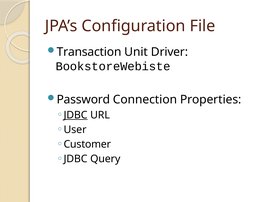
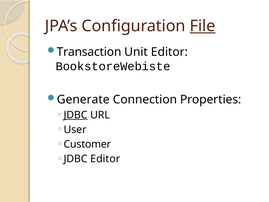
File underline: none -> present
Unit Driver: Driver -> Editor
Password: Password -> Generate
JDBC Query: Query -> Editor
